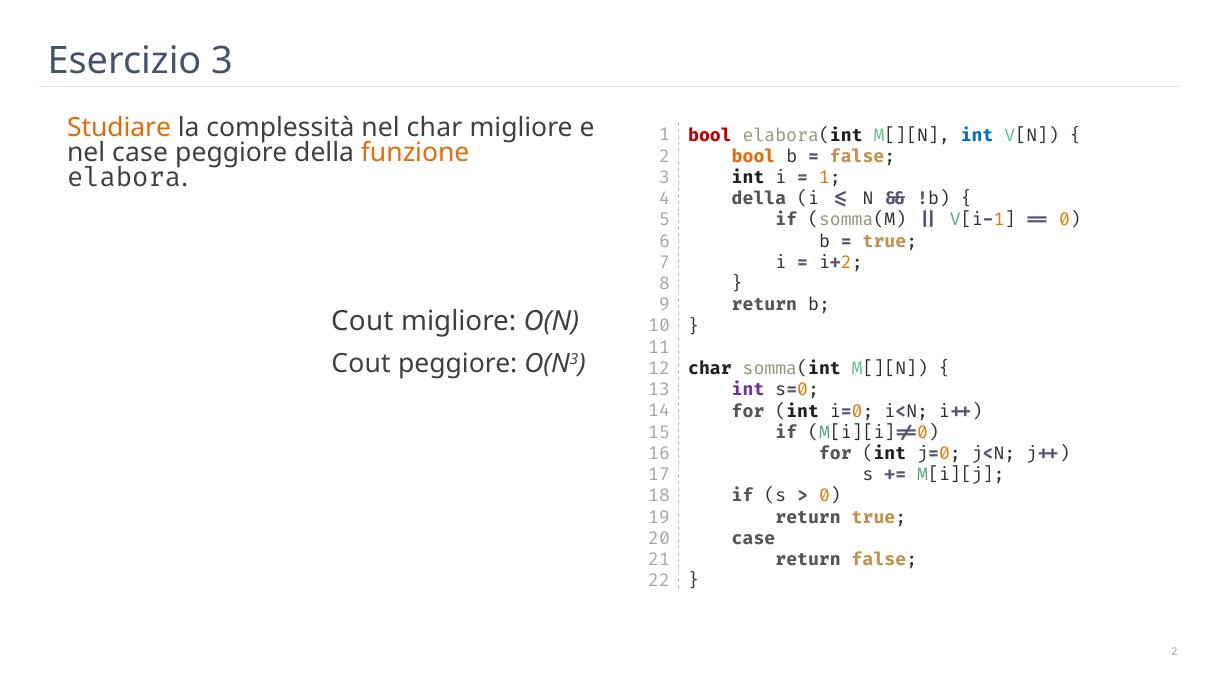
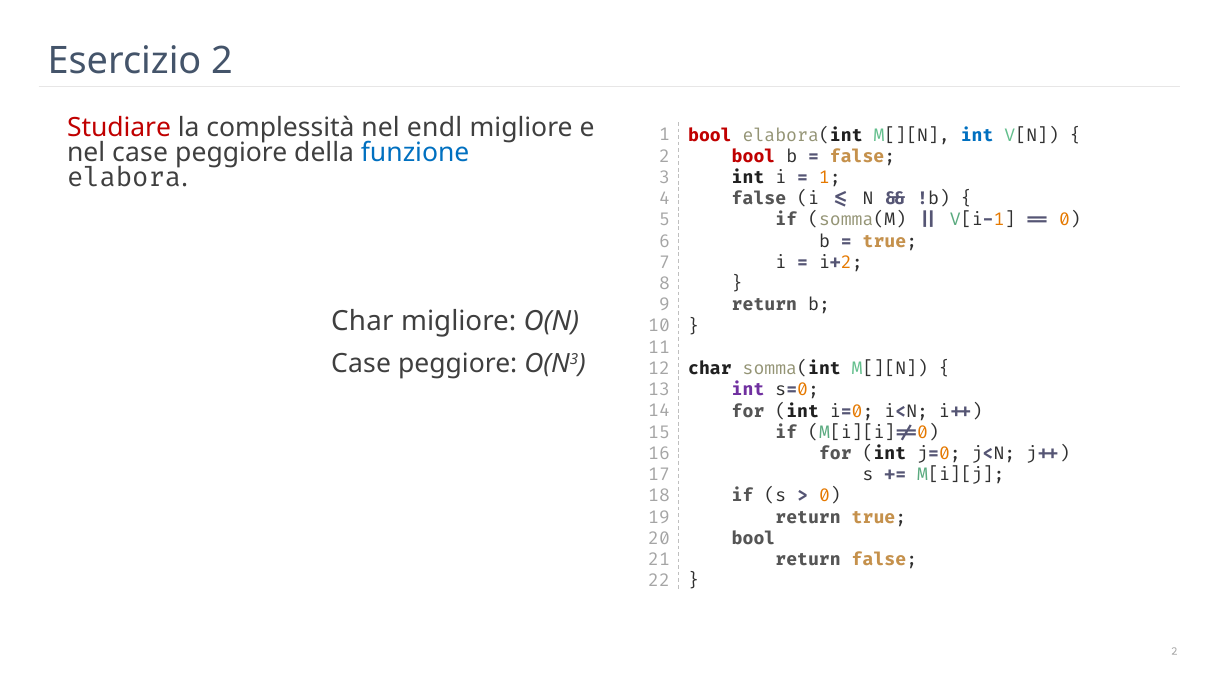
Esercizio 3: 3 -> 2
Studiare colour: orange -> red
nel char: char -> endl
funzione colour: orange -> blue
bool at (754, 156) colour: orange -> red
della at (759, 199): della -> false
Cout at (362, 321): Cout -> Char
Cout at (361, 363): Cout -> Case
case at (754, 538): case -> bool
